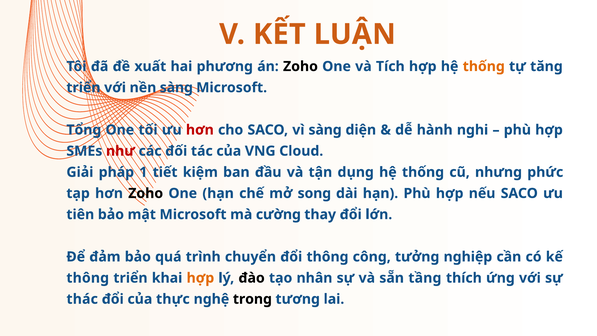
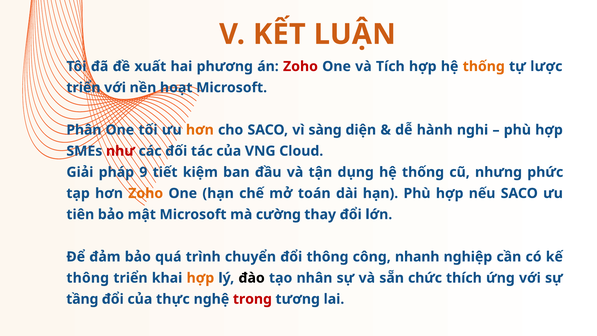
Zoho at (300, 66) colour: black -> red
tăng: tăng -> lược
nền sàng: sàng -> hoạt
Tổng: Tổng -> Phân
hơn at (200, 130) colour: red -> orange
1: 1 -> 9
Zoho at (146, 193) colour: black -> orange
song: song -> toán
tưởng: tưởng -> nhanh
tầng: tầng -> chức
thác: thác -> tầng
trong colour: black -> red
